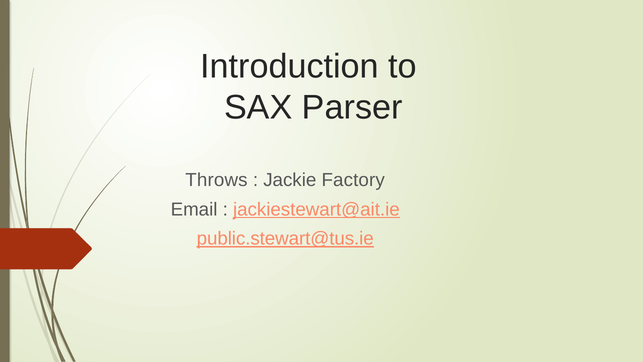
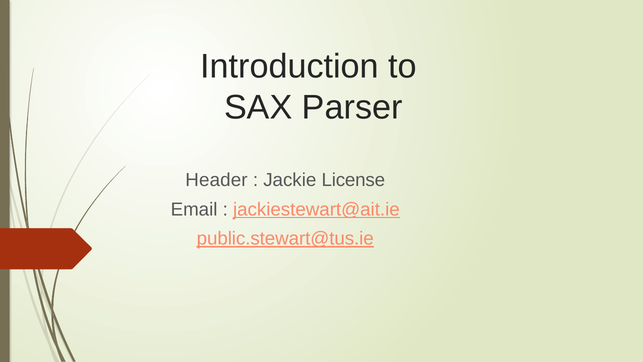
Throws: Throws -> Header
Factory: Factory -> License
